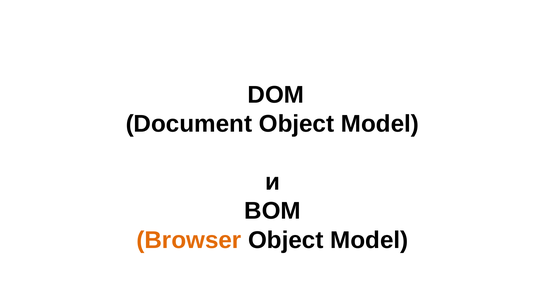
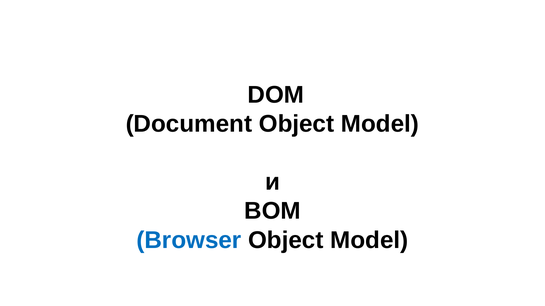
Browser colour: orange -> blue
